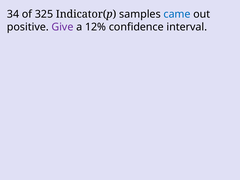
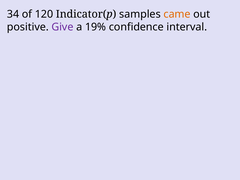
325: 325 -> 120
came colour: blue -> orange
12%: 12% -> 19%
